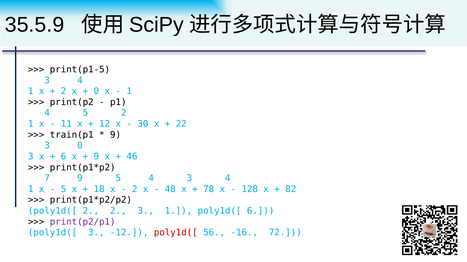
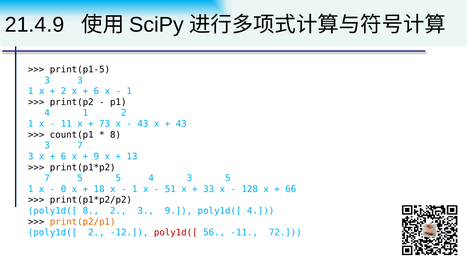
35.5.9: 35.5.9 -> 21.4.9
4 at (80, 81): 4 -> 3
0 at (96, 91): 0 -> 6
4 5: 5 -> 1
12: 12 -> 73
30 at (143, 124): 30 -> 43
22 at (181, 124): 22 -> 43
train(p1: train(p1 -> count(p1
9 at (116, 135): 9 -> 8
3 0: 0 -> 7
46: 46 -> 13
7 9: 9 -> 5
4 3 4: 4 -> 5
5 at (63, 190): 5 -> 0
2 at (135, 190): 2 -> 1
48: 48 -> 51
78: 78 -> 33
82: 82 -> 66
poly1d([ 2: 2 -> 8
3 1: 1 -> 9
poly1d([ 6: 6 -> 4
print(p2/p1 colour: purple -> orange
poly1d([ 3: 3 -> 2
-16: -16 -> -11
